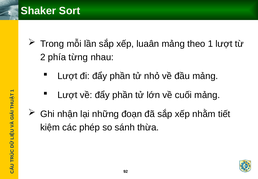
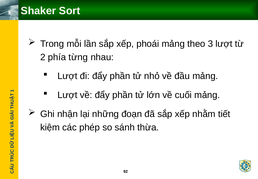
luaân: luaân -> phoái
theo 1: 1 -> 3
